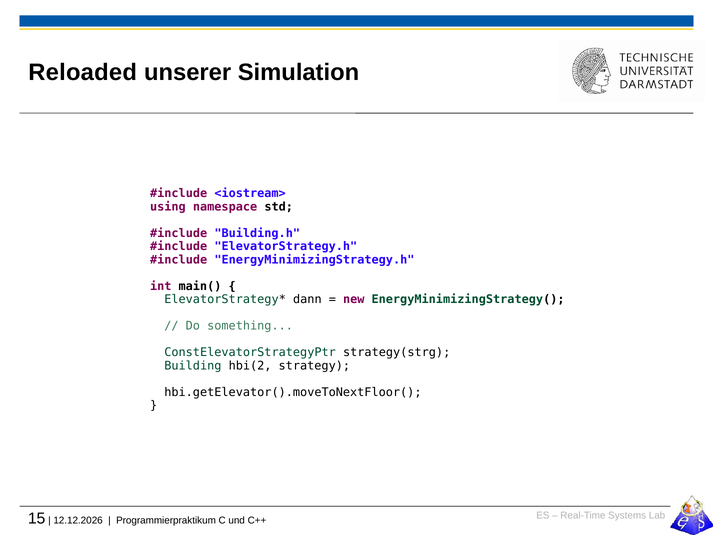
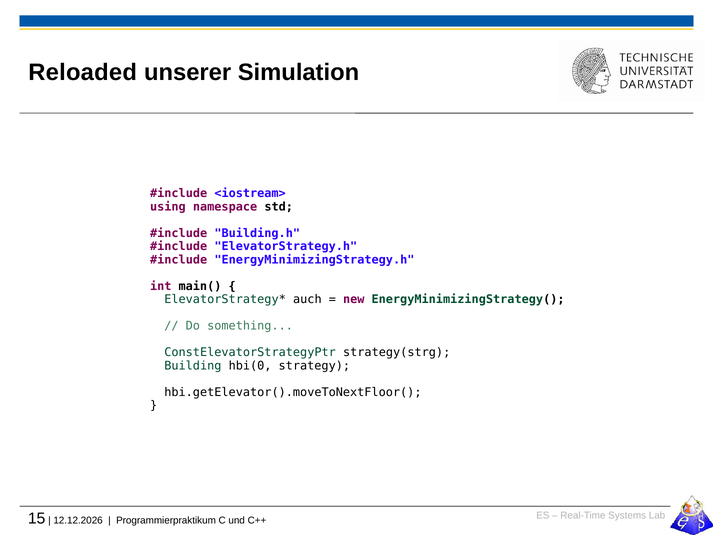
dann: dann -> auch
hbi(2: hbi(2 -> hbi(0
